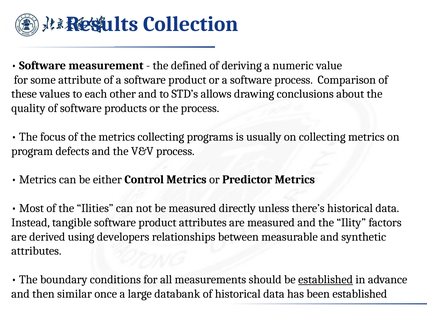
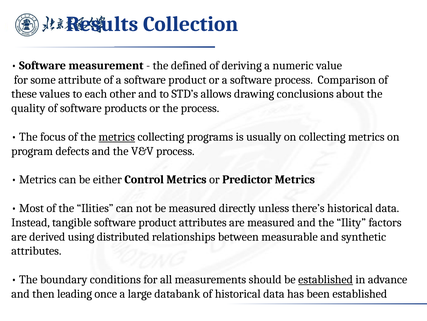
metrics at (117, 137) underline: none -> present
developers: developers -> distributed
similar: similar -> leading
